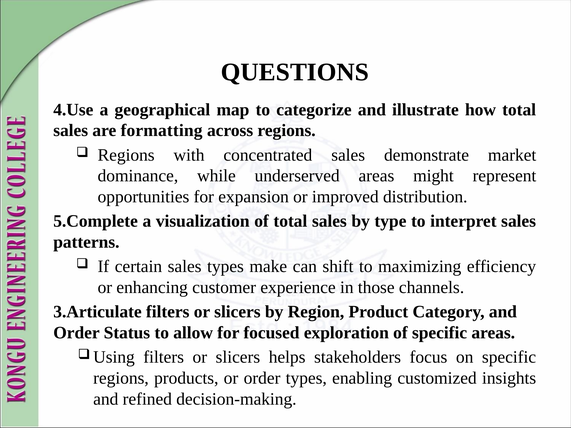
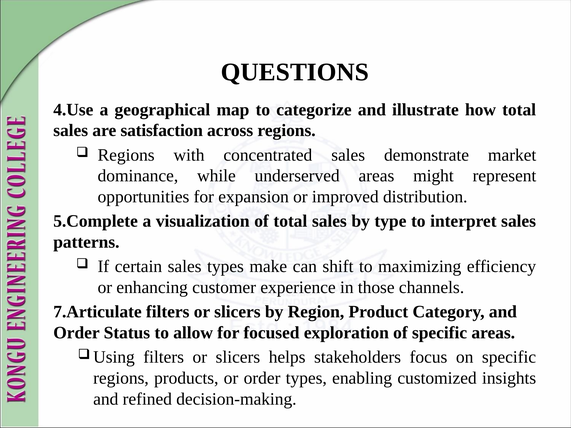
formatting: formatting -> satisfaction
3.Articulate: 3.Articulate -> 7.Articulate
